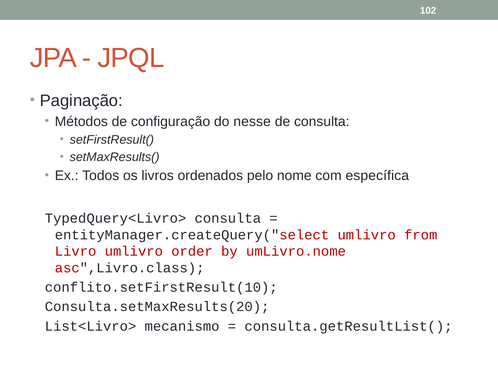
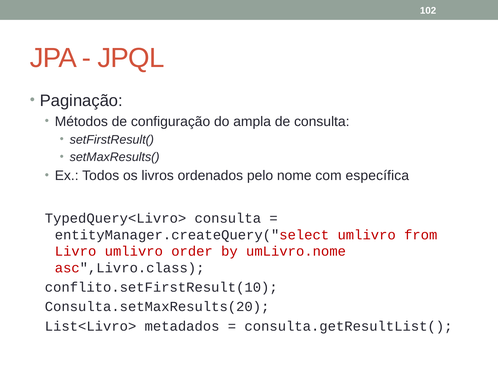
nesse: nesse -> ampla
mecanismo: mecanismo -> metadados
